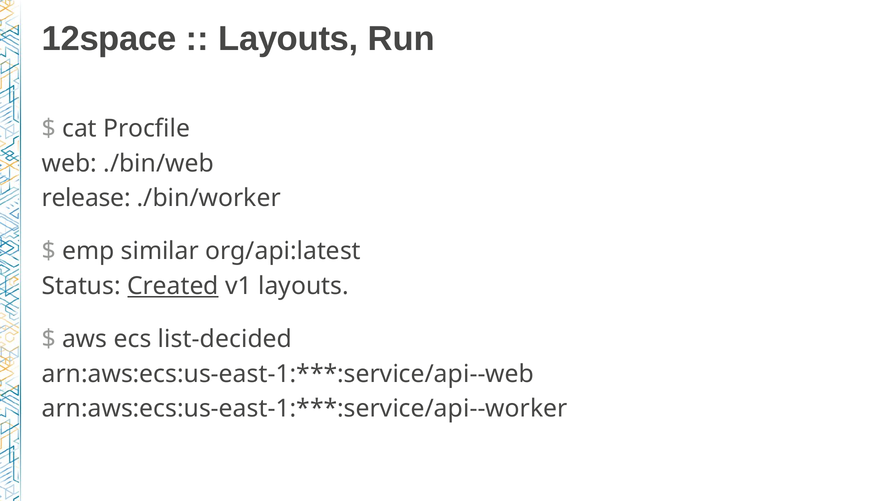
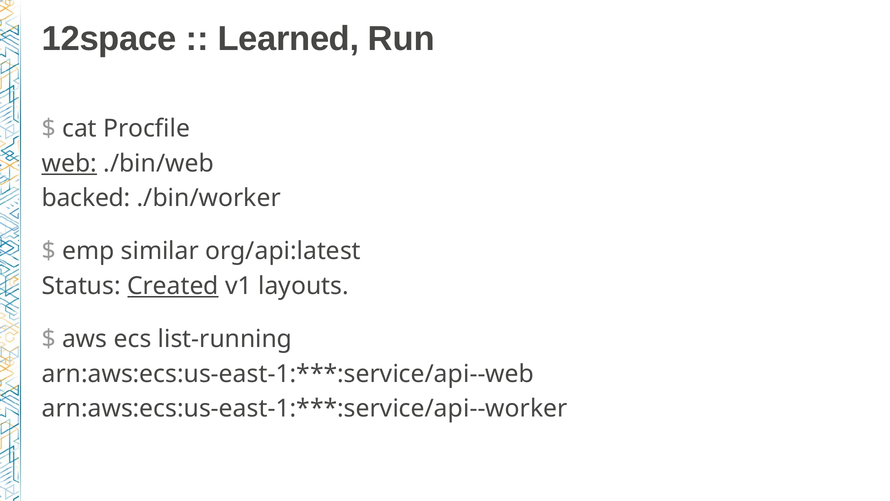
Layouts at (288, 39): Layouts -> Learned
web underline: none -> present
release: release -> backed
list-decided: list-decided -> list-running
